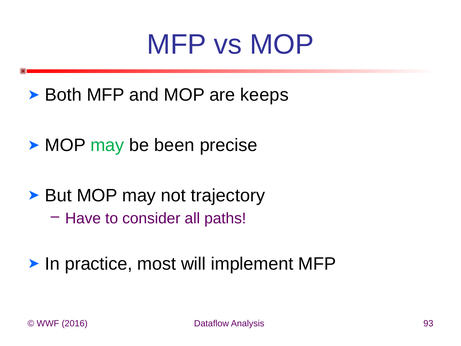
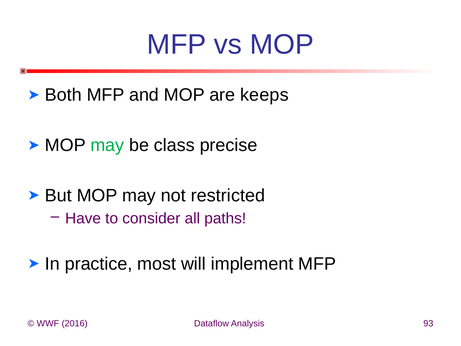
been: been -> class
trajectory: trajectory -> restricted
